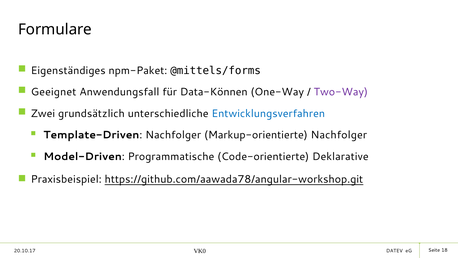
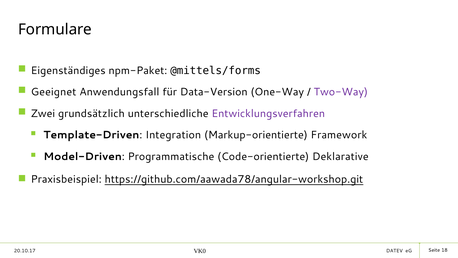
Data-Können: Data-Können -> Data-Version
Entwicklungsverfahren colour: blue -> purple
Template-Driven Nachfolger: Nachfolger -> Integration
Markup-orientierte Nachfolger: Nachfolger -> Framework
